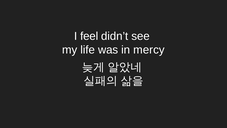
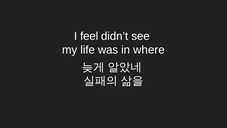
mercy: mercy -> where
